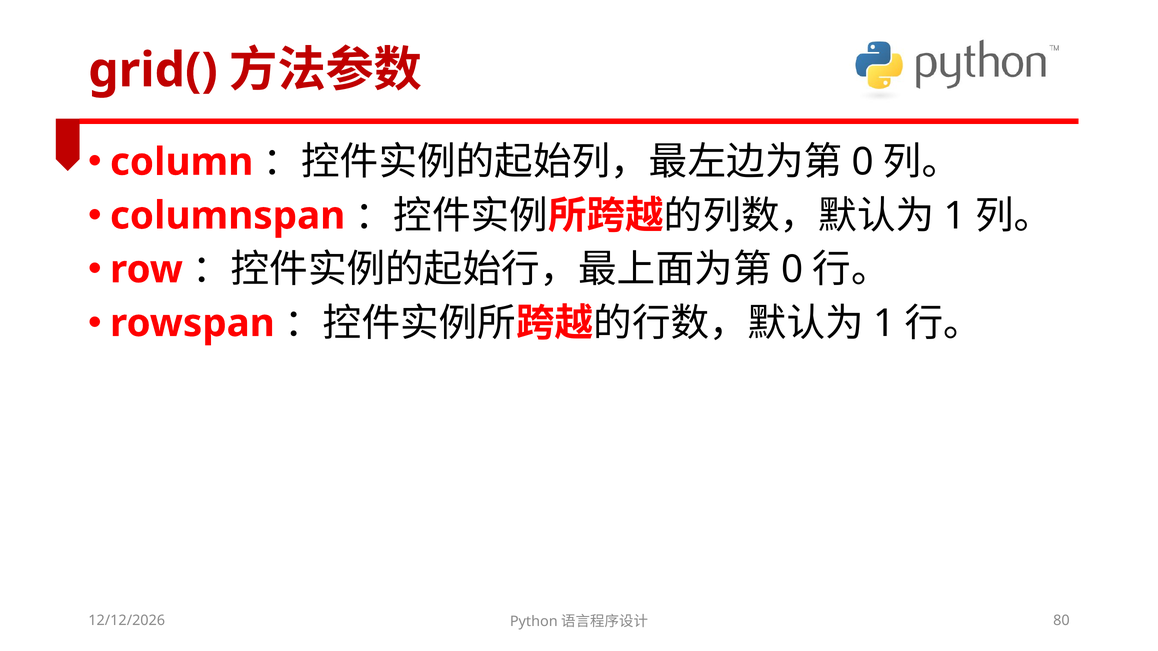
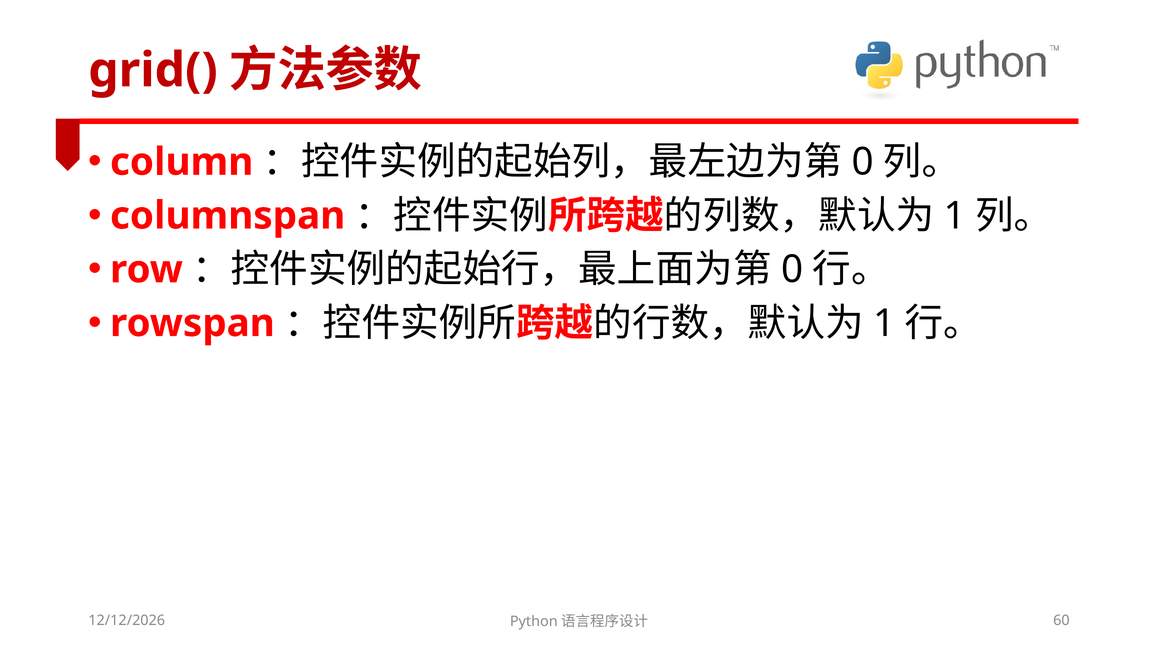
80: 80 -> 60
